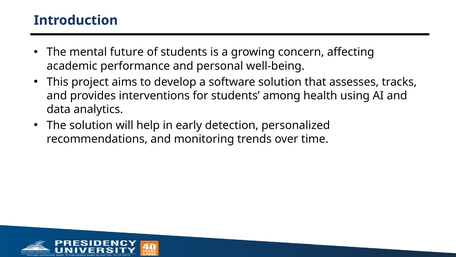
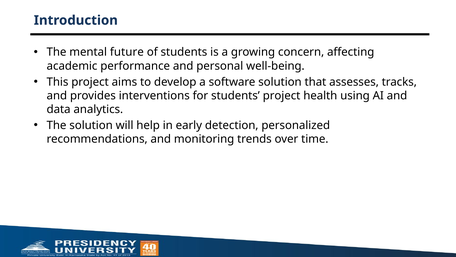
students among: among -> project
